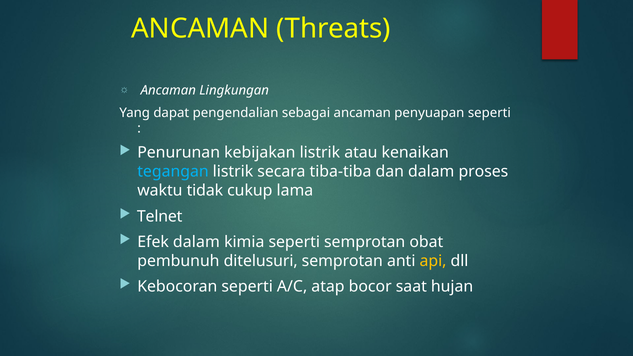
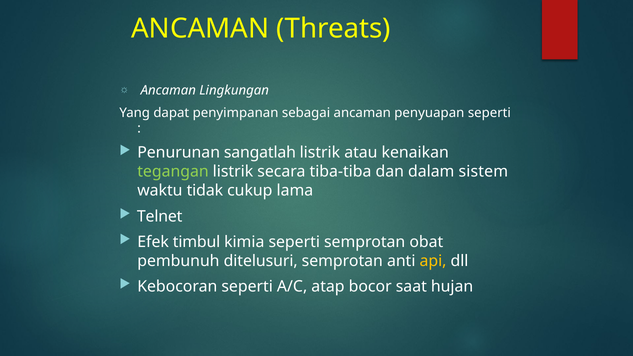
pengendalian: pengendalian -> penyimpanan
kebijakan: kebijakan -> sangatlah
tegangan colour: light blue -> light green
proses: proses -> sistem
Efek dalam: dalam -> timbul
